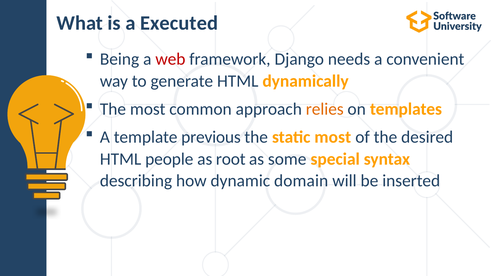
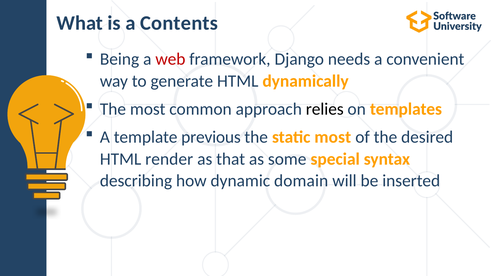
Executed: Executed -> Contents
relies colour: orange -> black
people: people -> render
root: root -> that
